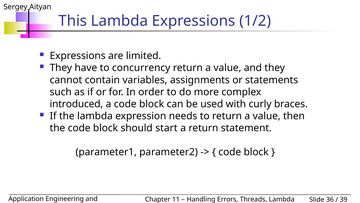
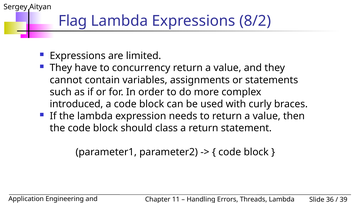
This: This -> Flag
1/2: 1/2 -> 8/2
start: start -> class
